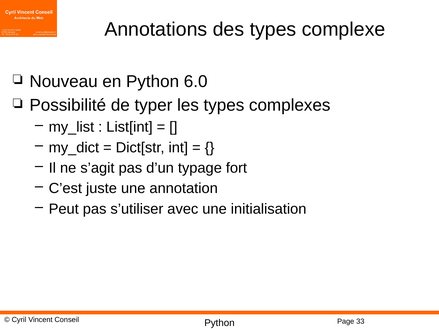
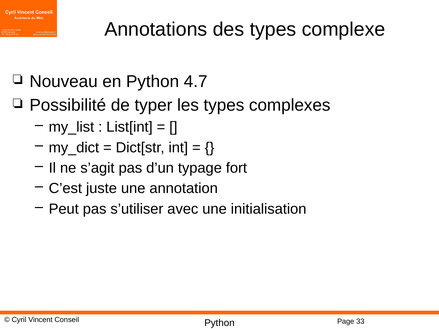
6.0: 6.0 -> 4.7
